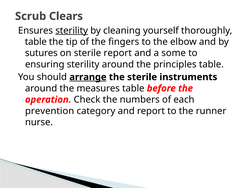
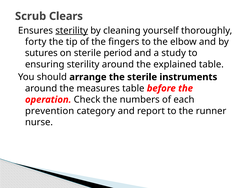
table at (36, 42): table -> forty
sterile report: report -> period
some: some -> study
principles: principles -> explained
arrange underline: present -> none
